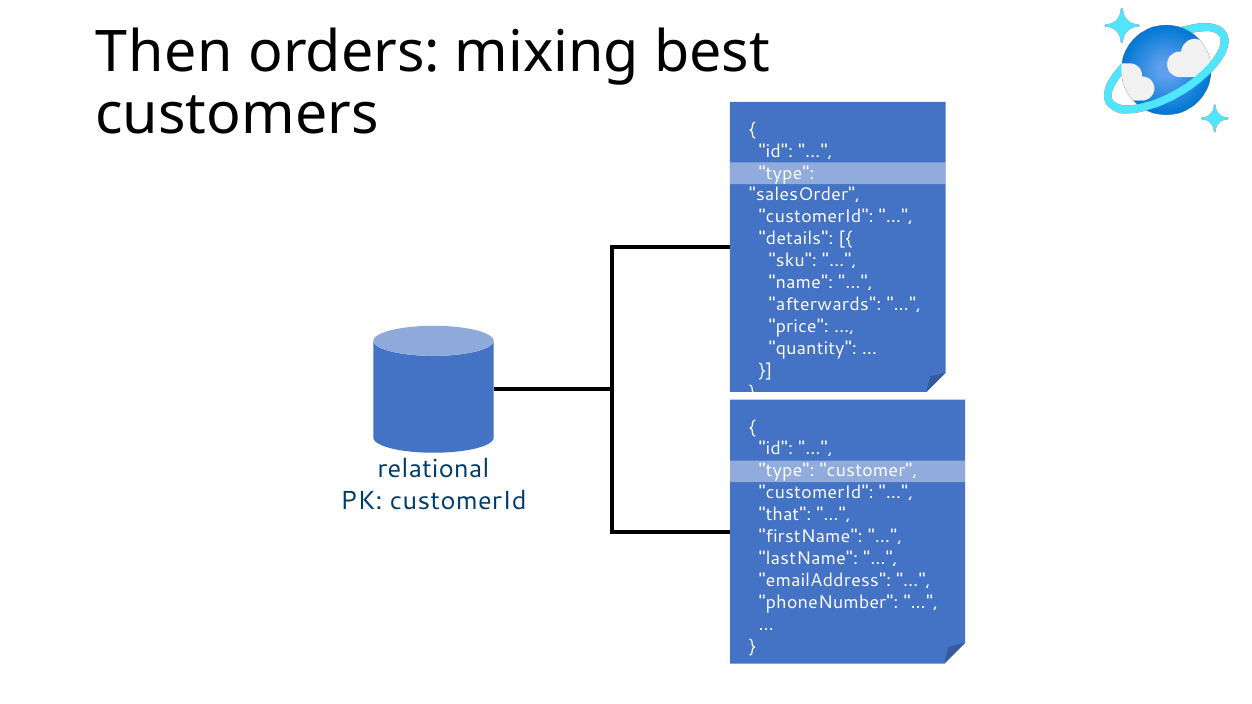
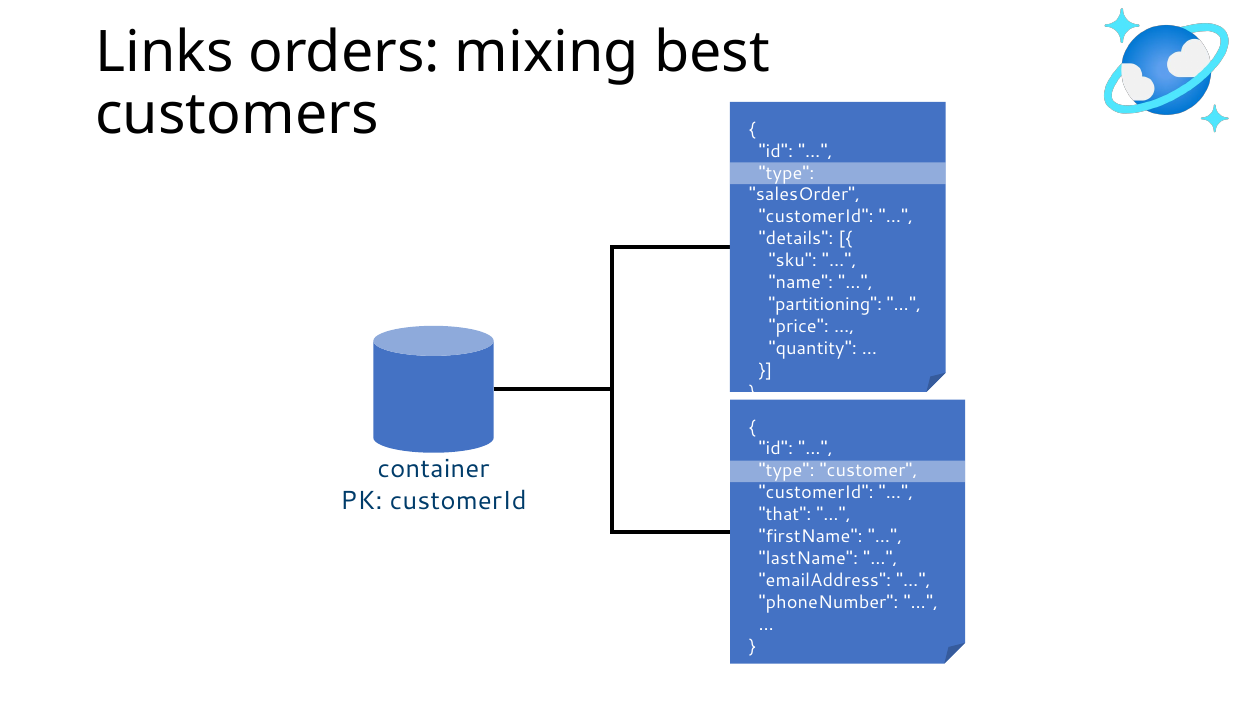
Then: Then -> Links
afterwards: afterwards -> partitioning
relational: relational -> container
